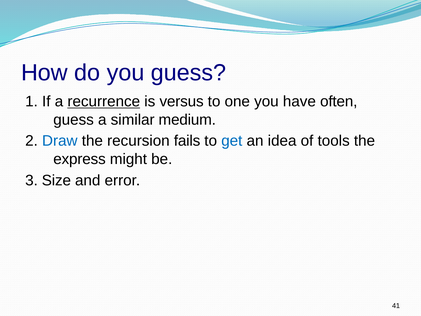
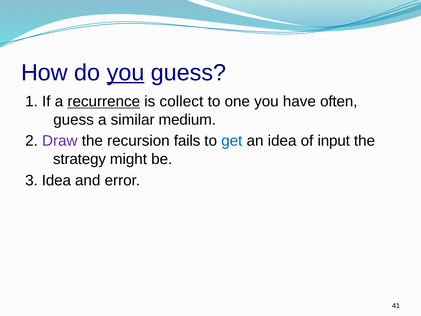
you at (126, 73) underline: none -> present
versus: versus -> collect
Draw colour: blue -> purple
tools: tools -> input
express: express -> strategy
3 Size: Size -> Idea
